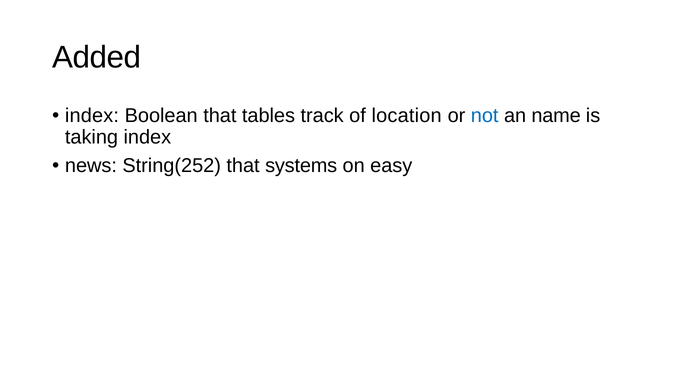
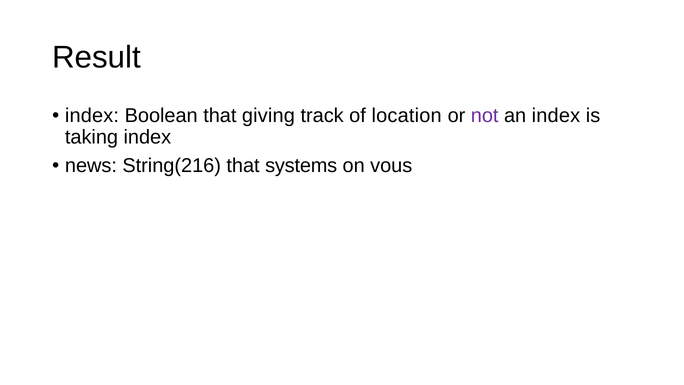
Added: Added -> Result
tables: tables -> giving
not colour: blue -> purple
an name: name -> index
String(252: String(252 -> String(216
easy: easy -> vous
